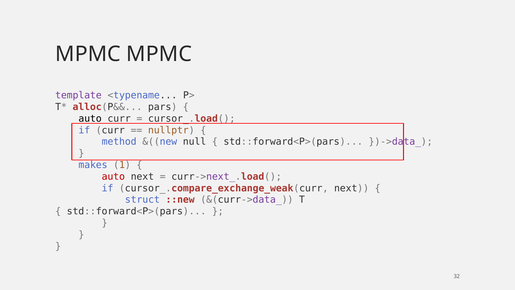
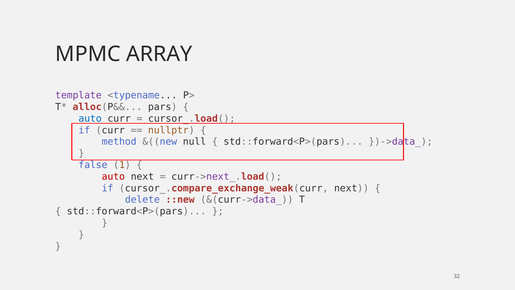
MPMC MPMC: MPMC -> ARRAY
auto at (90, 118) colour: black -> blue
makes: makes -> false
struct: struct -> delete
